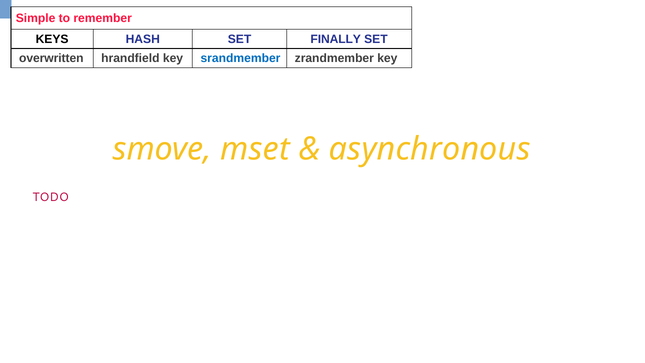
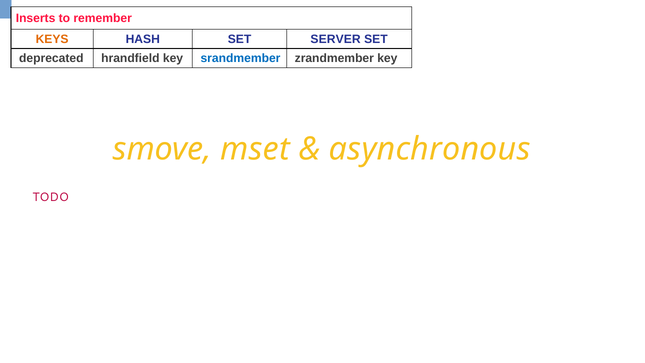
Simple: Simple -> Inserts
KEYS colour: black -> orange
FINALLY: FINALLY -> SERVER
overwritten: overwritten -> deprecated
